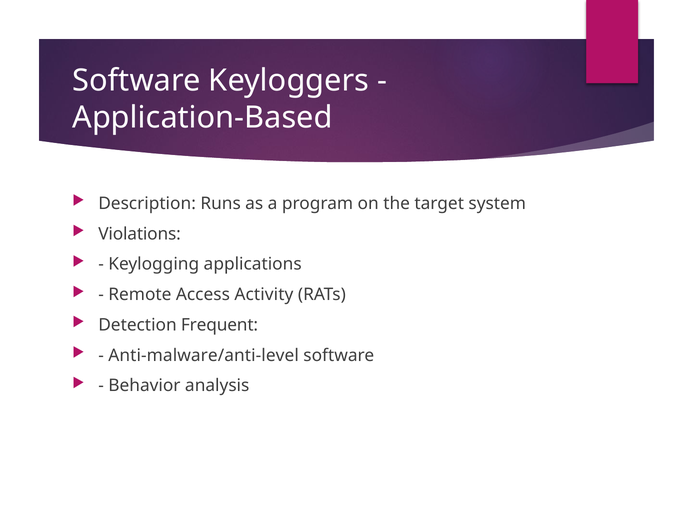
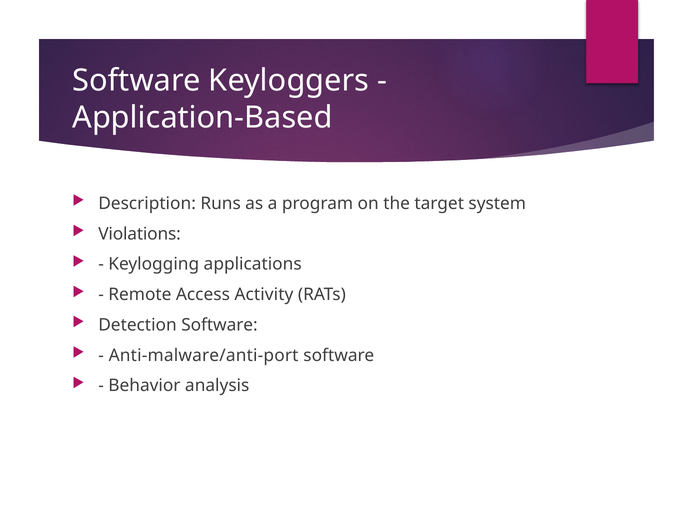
Detection Frequent: Frequent -> Software
Anti-malware/anti-level: Anti-malware/anti-level -> Anti-malware/anti-port
